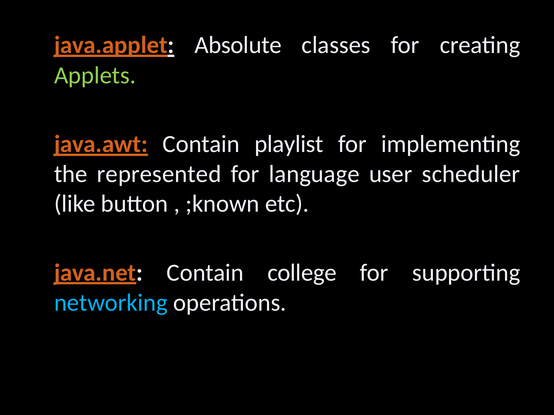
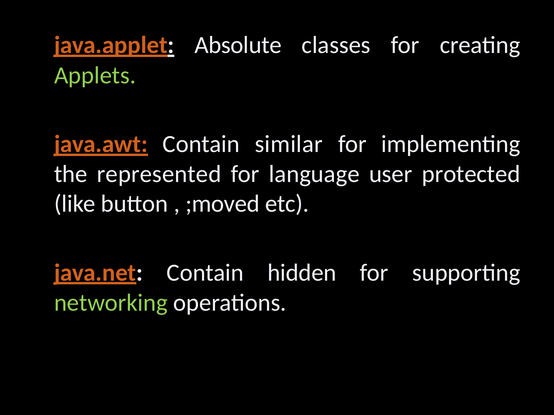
playlist: playlist -> similar
scheduler: scheduler -> protected
;known: ;known -> ;moved
college: college -> hidden
networking colour: light blue -> light green
